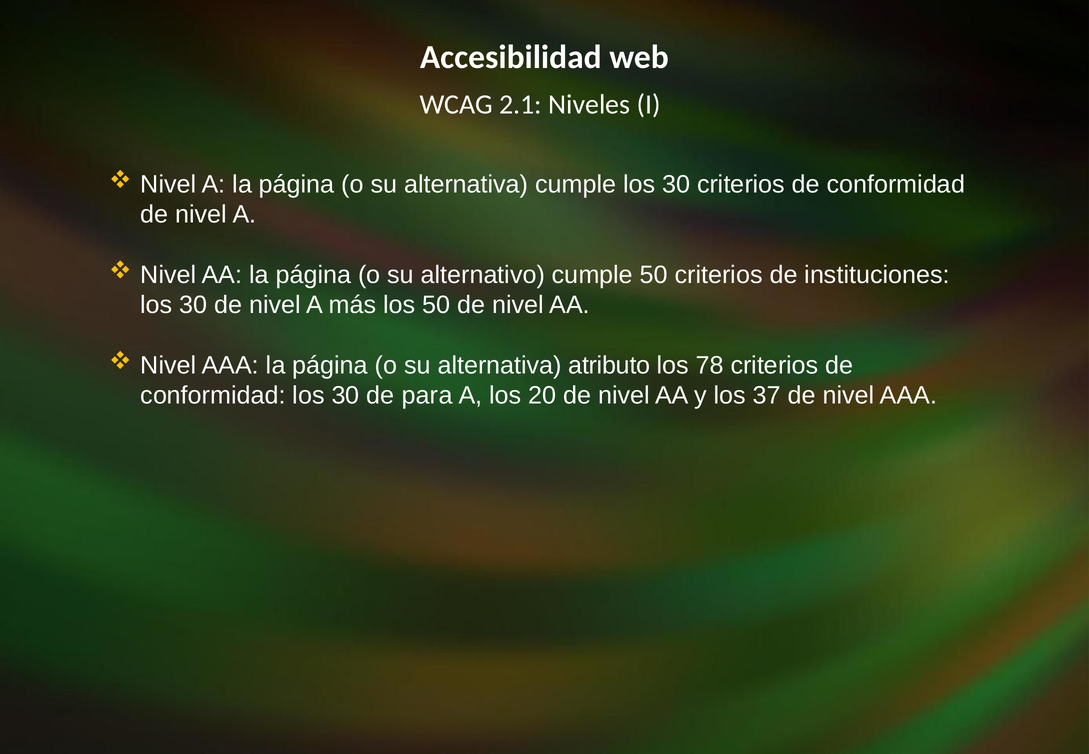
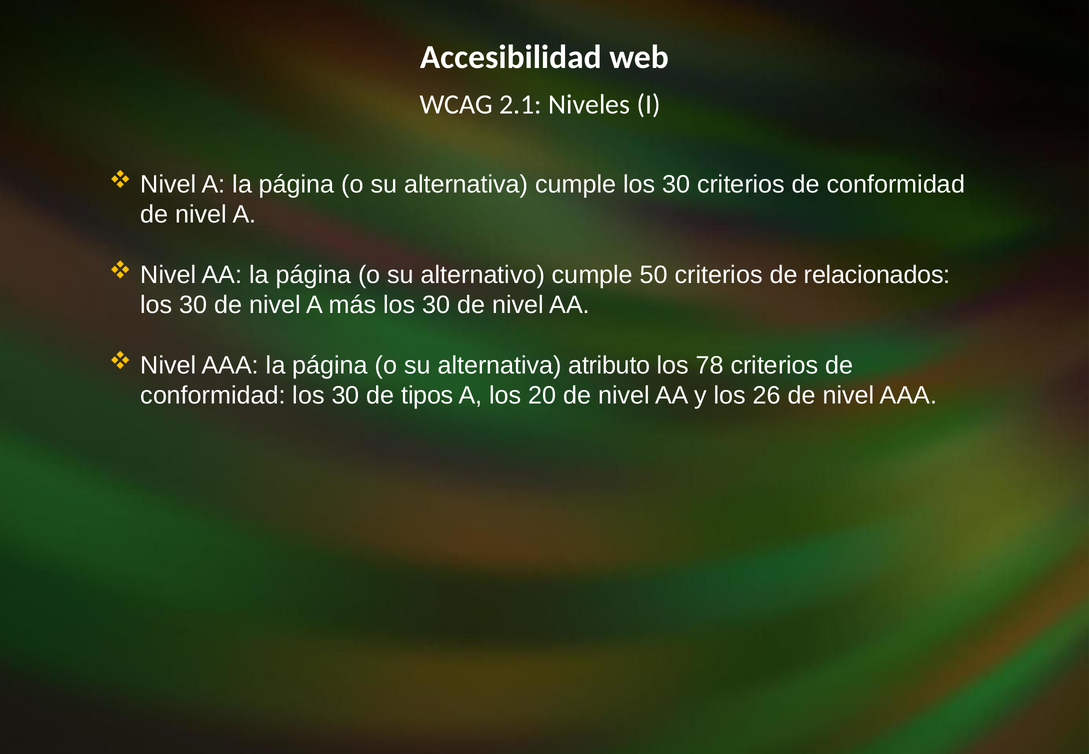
instituciones: instituciones -> relacionados
más los 50: 50 -> 30
para: para -> tipos
37: 37 -> 26
